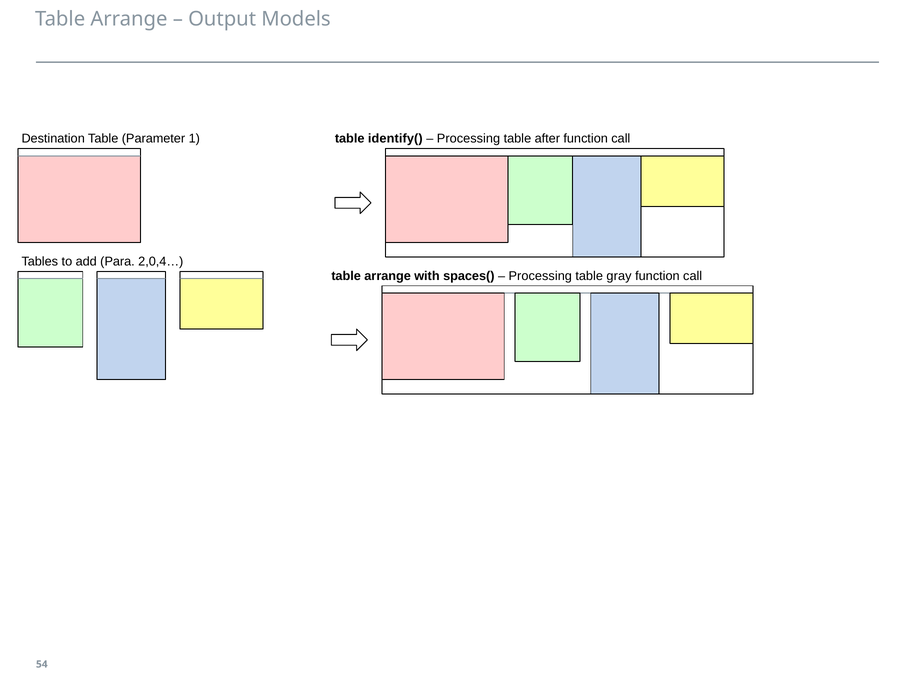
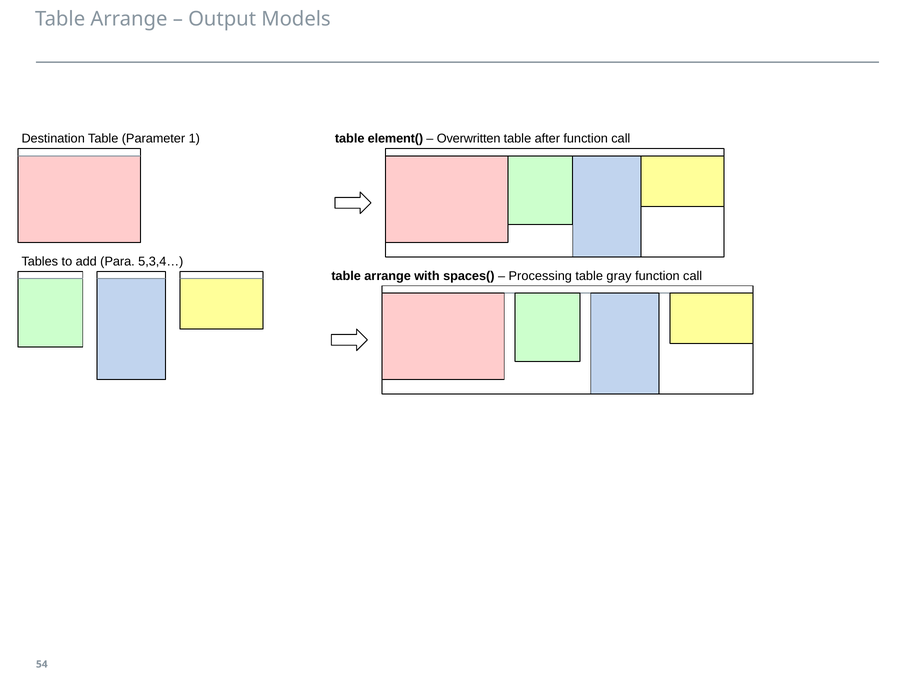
identify(: identify( -> element(
Processing at (469, 139): Processing -> Overwritten
2,0,4…: 2,0,4… -> 5,3,4…
